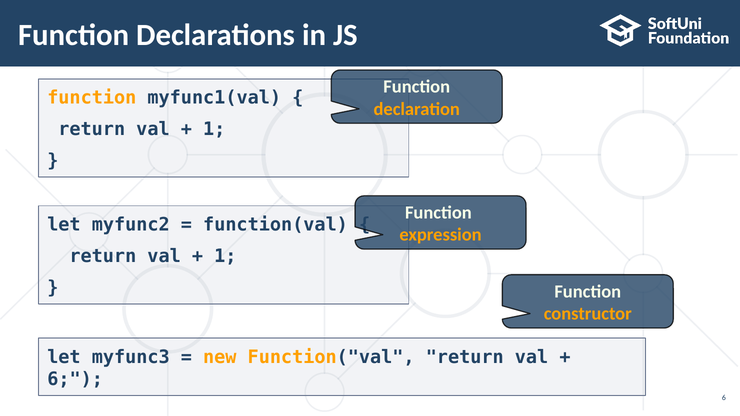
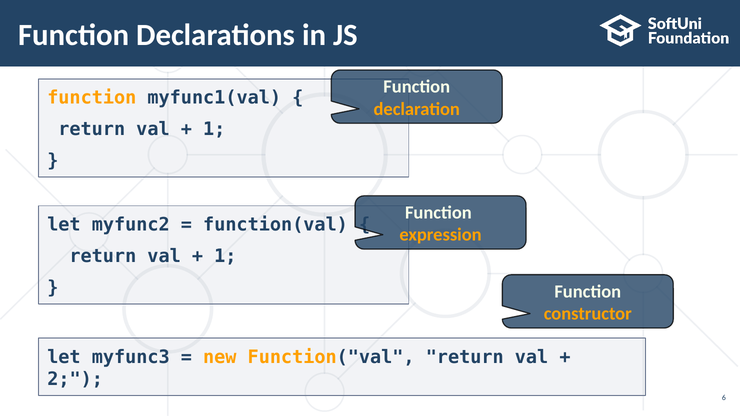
6 at (75, 379): 6 -> 2
